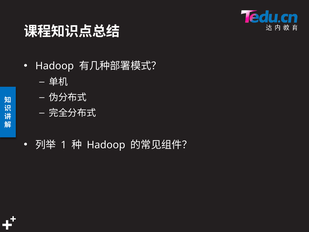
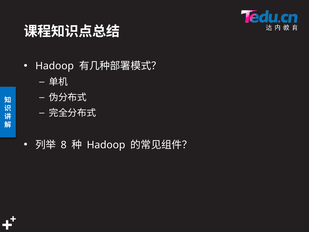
1: 1 -> 8
